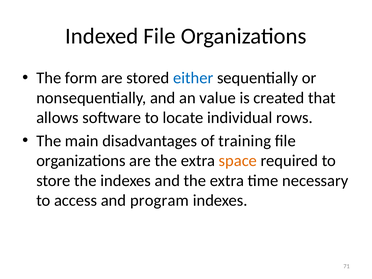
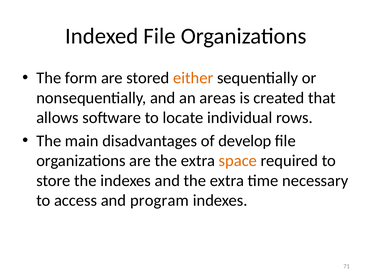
either colour: blue -> orange
value: value -> areas
training: training -> develop
